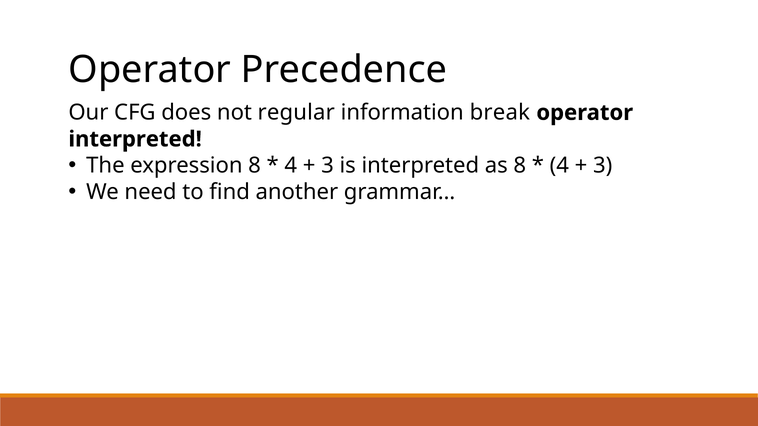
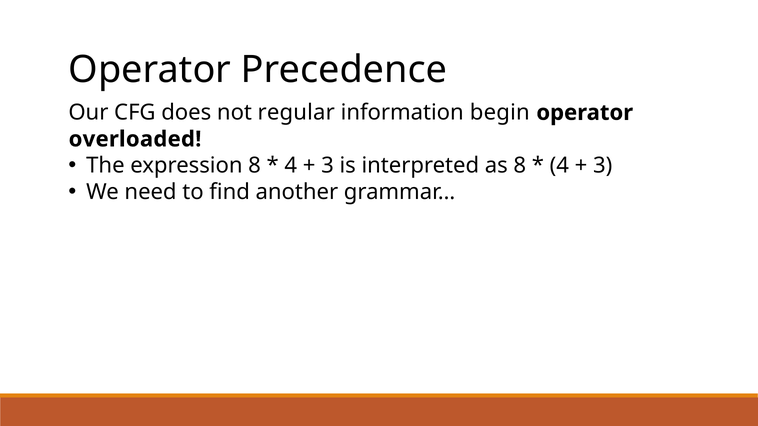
break: break -> begin
interpreted at (135, 139): interpreted -> overloaded
